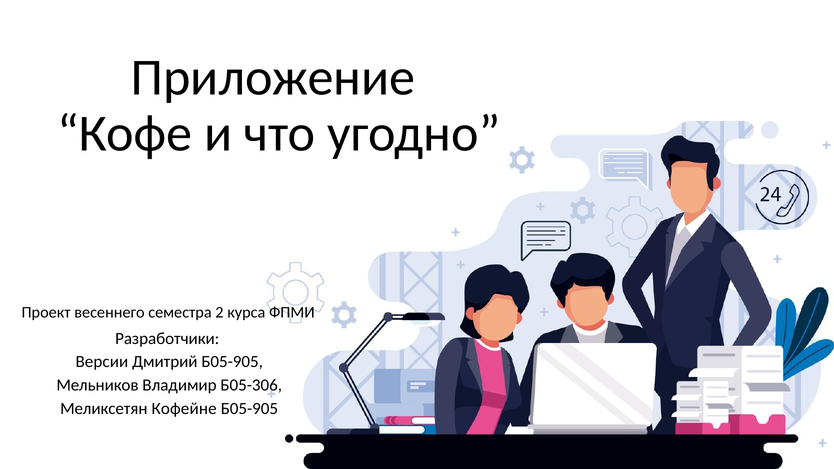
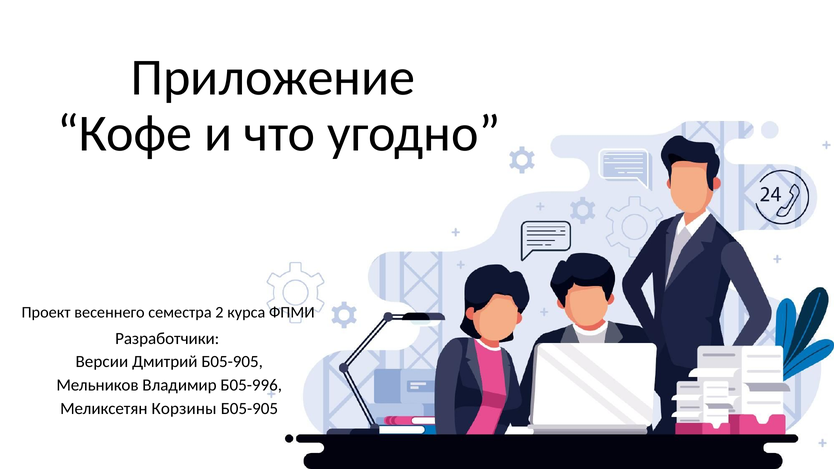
Б05-306: Б05-306 -> Б05-996
Кофейне: Кофейне -> Корзины
